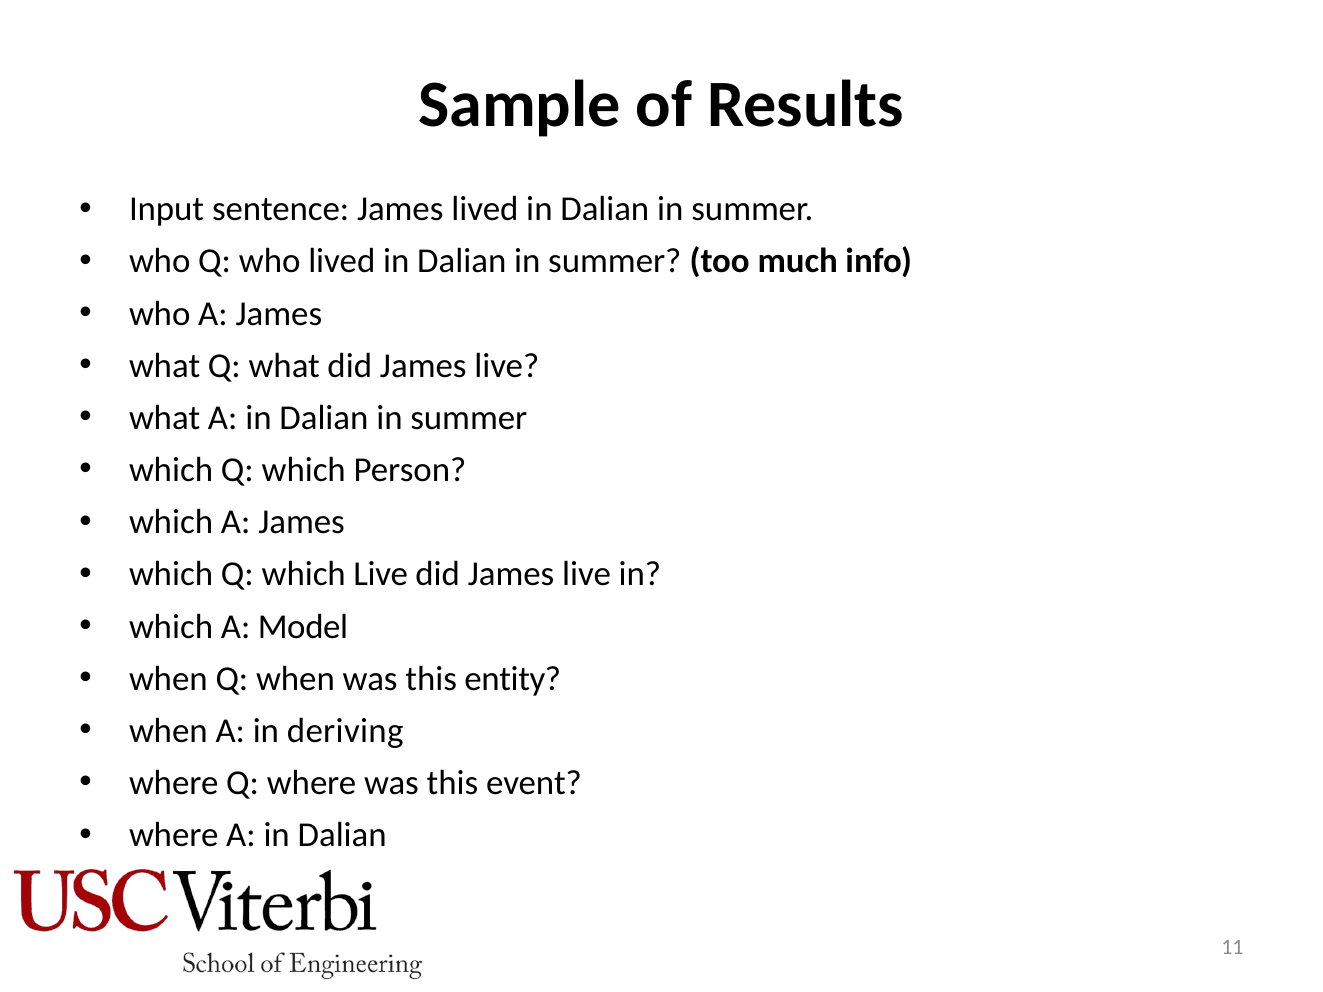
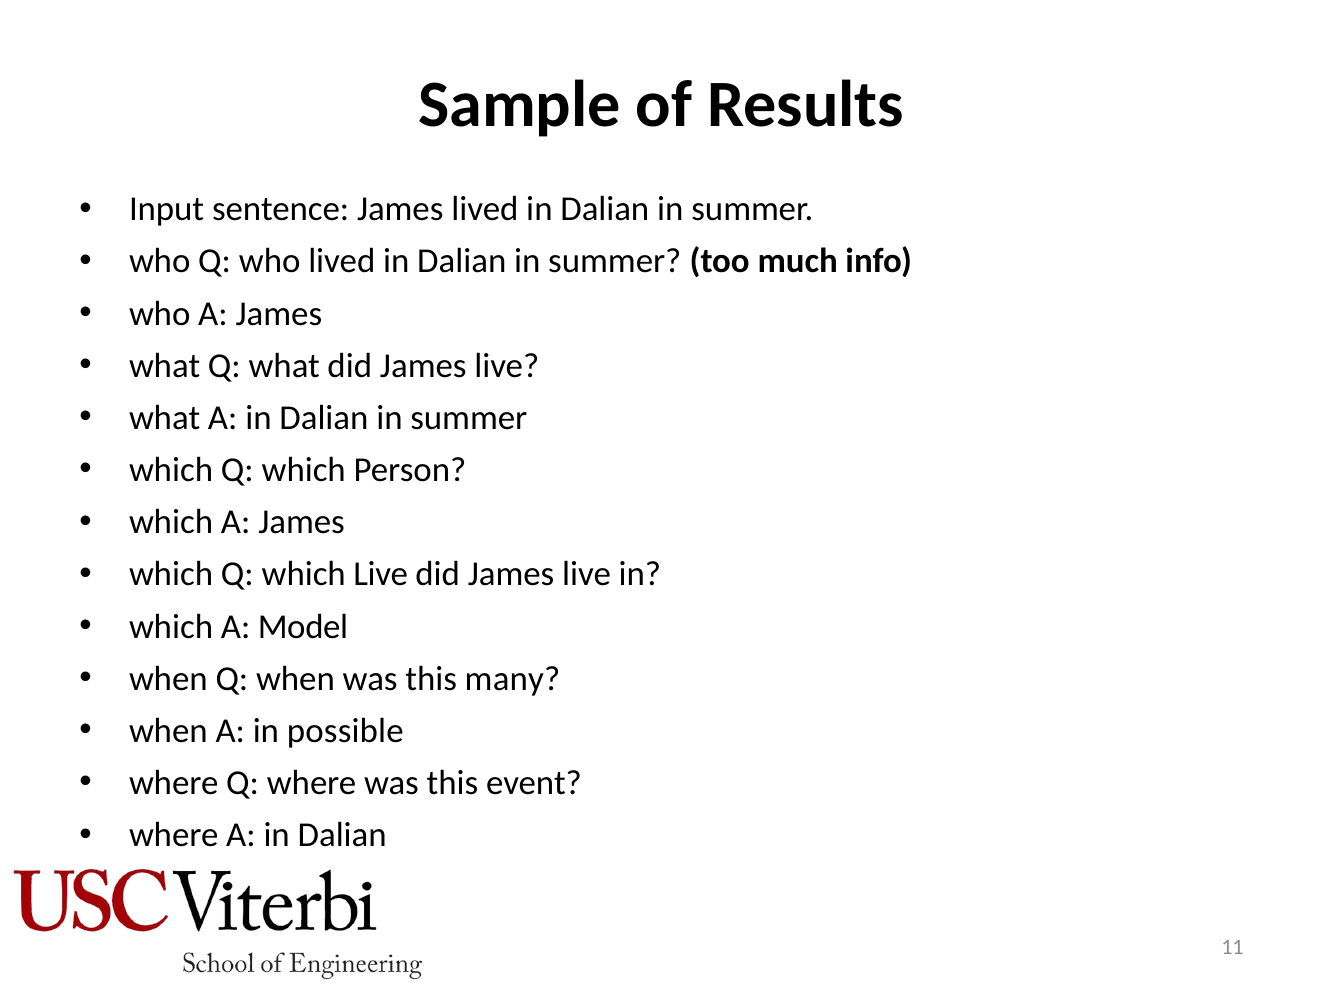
entity: entity -> many
deriving: deriving -> possible
